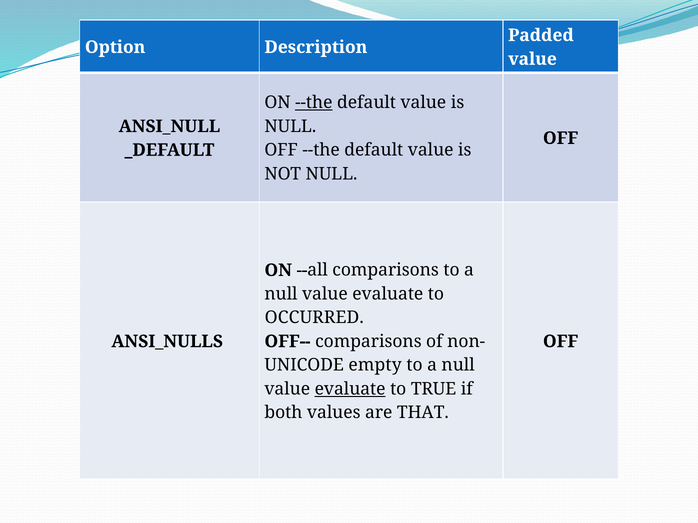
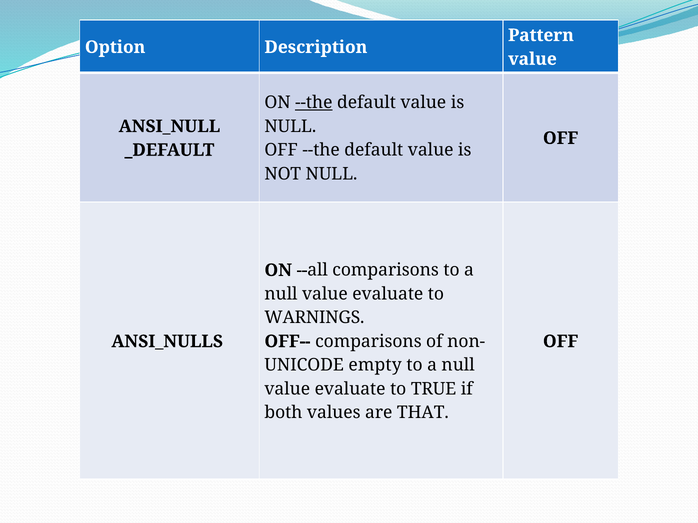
Padded: Padded -> Pattern
OCCURRED: OCCURRED -> WARNINGS
evaluate at (350, 389) underline: present -> none
